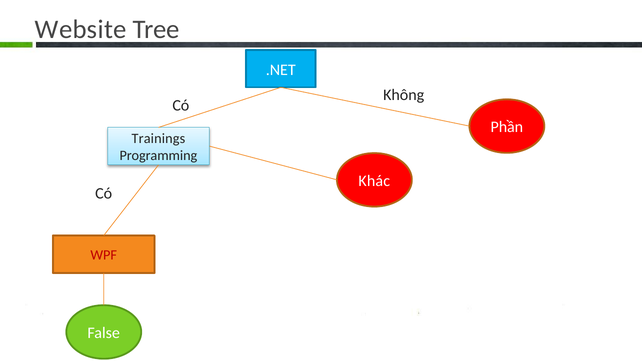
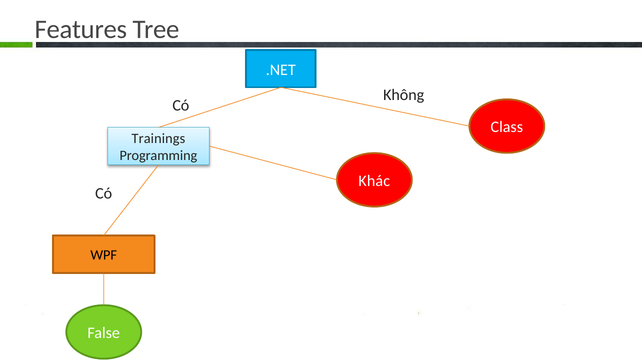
Website: Website -> Features
Phần: Phần -> Class
WPF colour: red -> black
